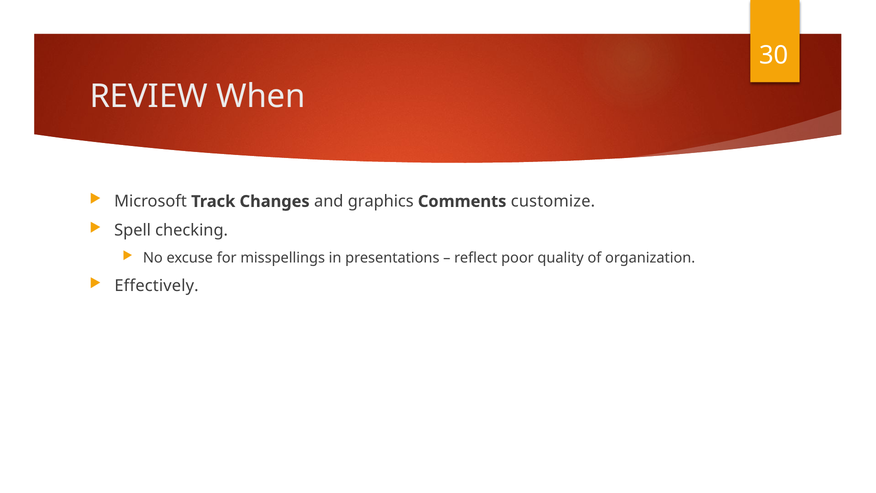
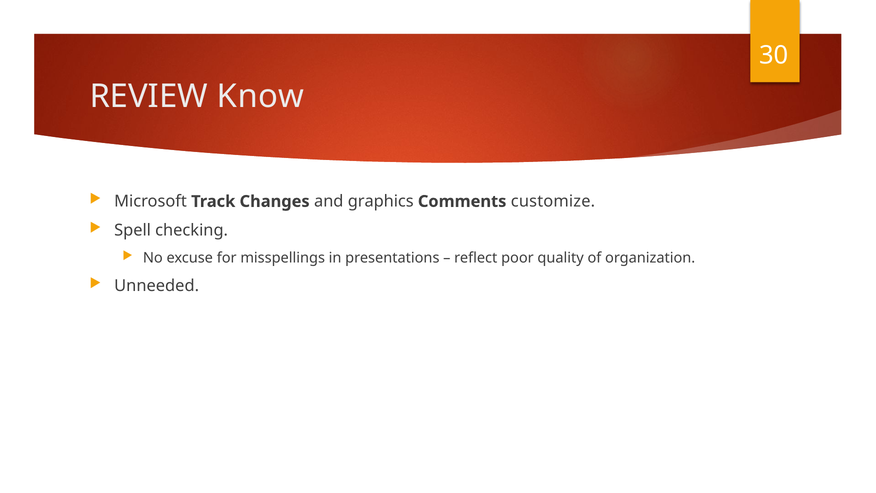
When: When -> Know
Effectively: Effectively -> Unneeded
